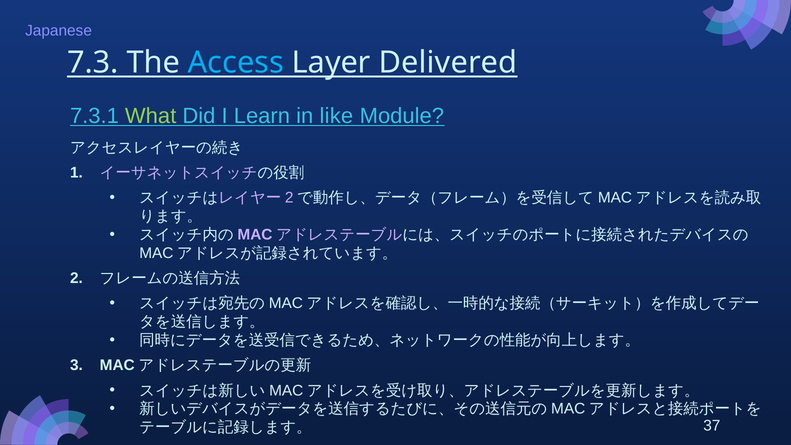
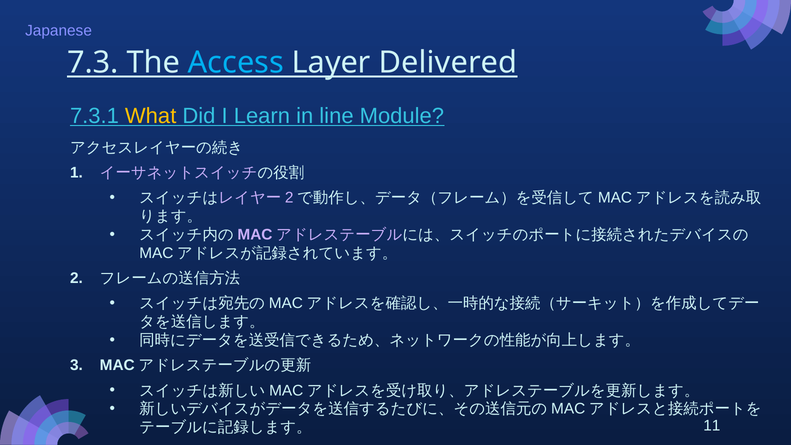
What colour: light green -> yellow
like: like -> line
37: 37 -> 11
